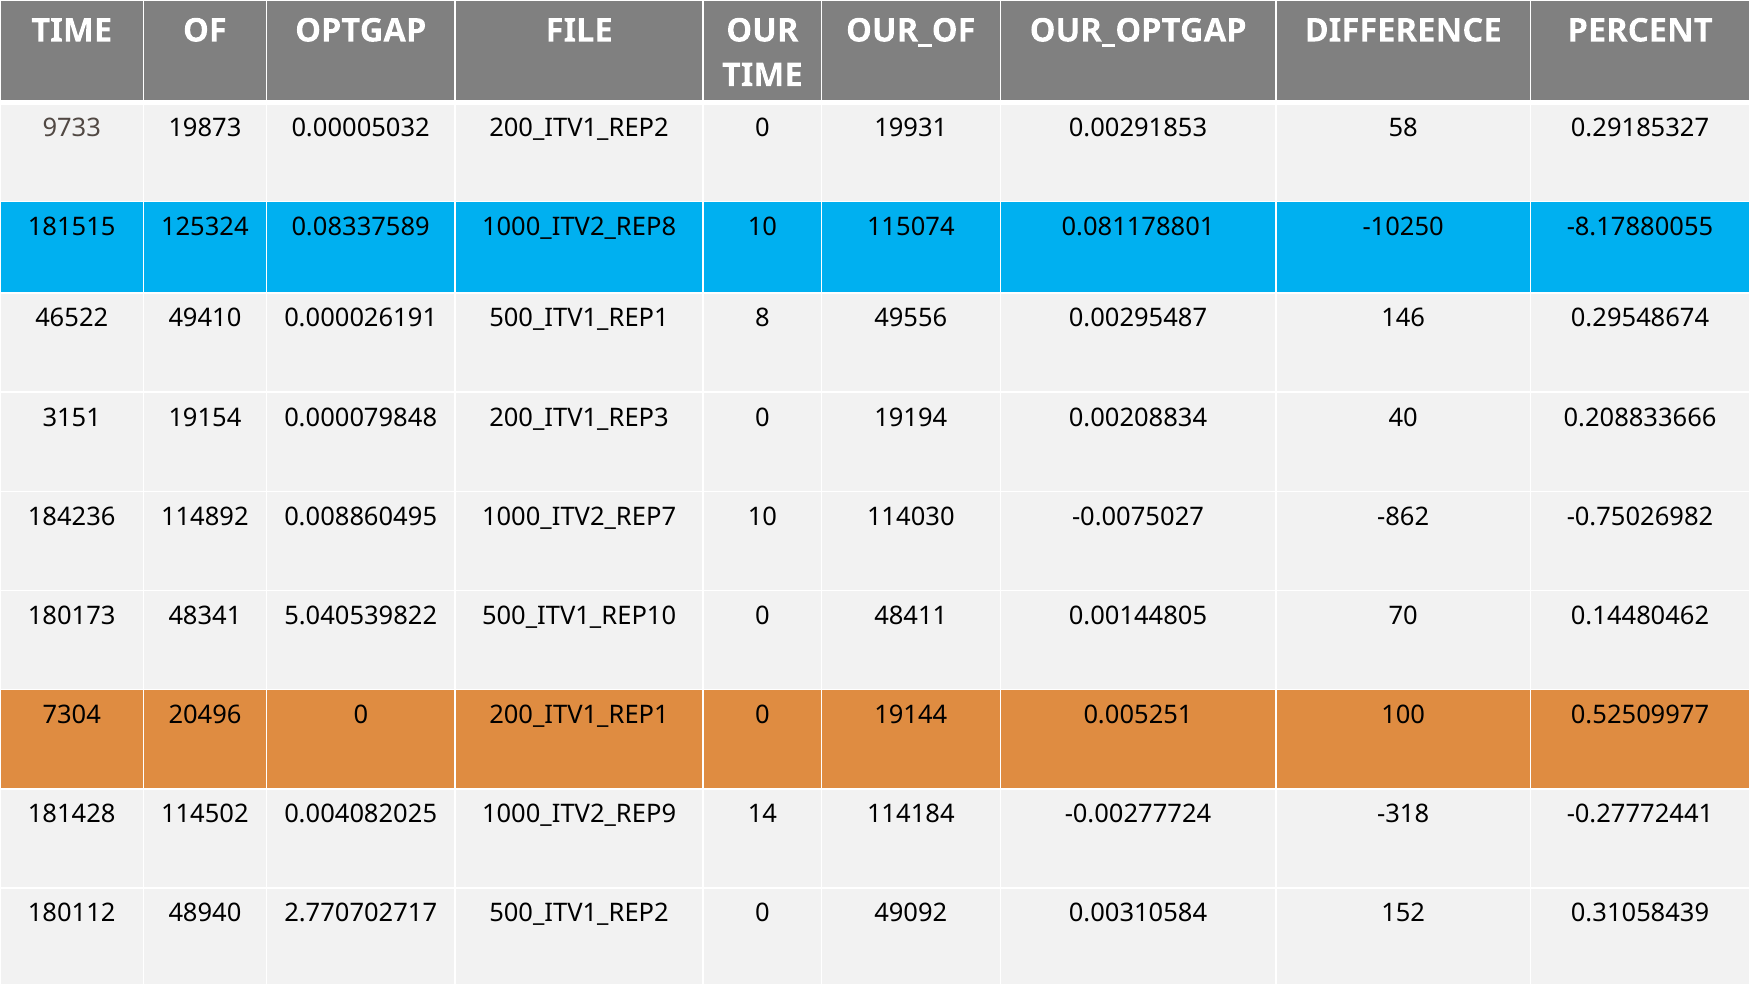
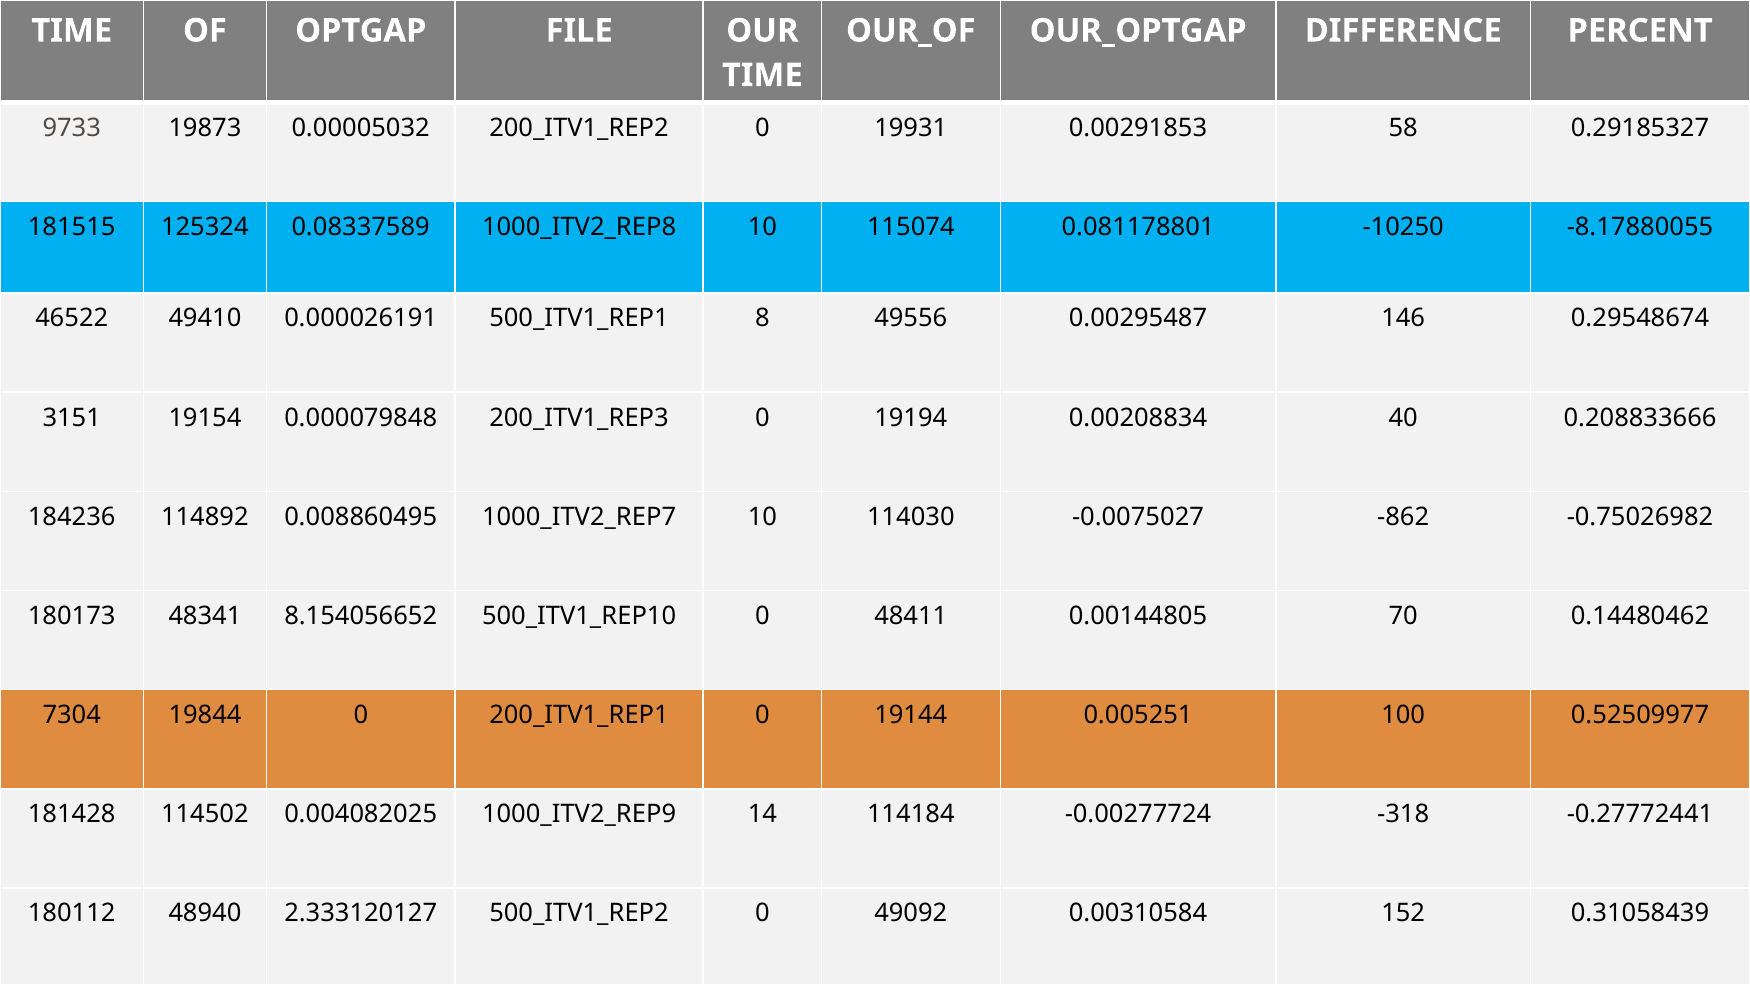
5.040539822: 5.040539822 -> 8.154056652
20496: 20496 -> 19844
2.770702717: 2.770702717 -> 2.333120127
